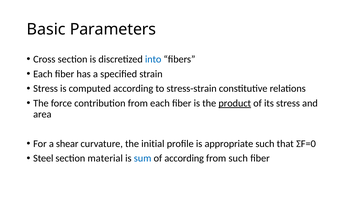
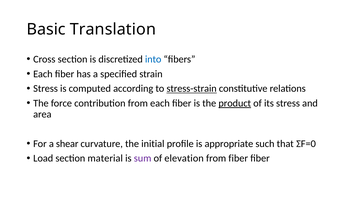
Parameters: Parameters -> Translation
stress-strain underline: none -> present
Steel: Steel -> Load
sum colour: blue -> purple
of according: according -> elevation
from such: such -> fiber
